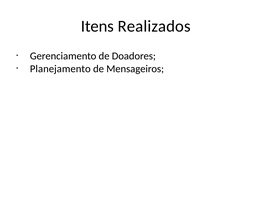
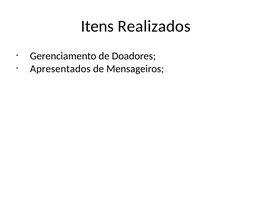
Planejamento: Planejamento -> Apresentados
